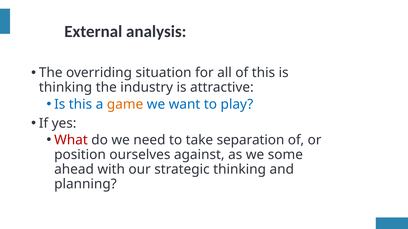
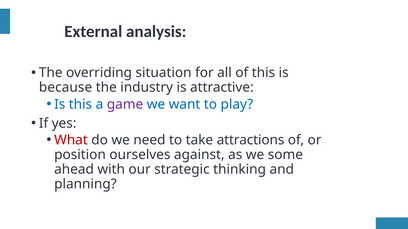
thinking at (66, 88): thinking -> because
game colour: orange -> purple
separation: separation -> attractions
